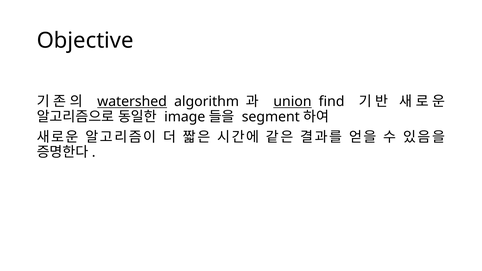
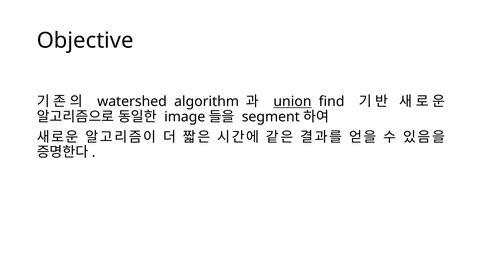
watershed underline: present -> none
